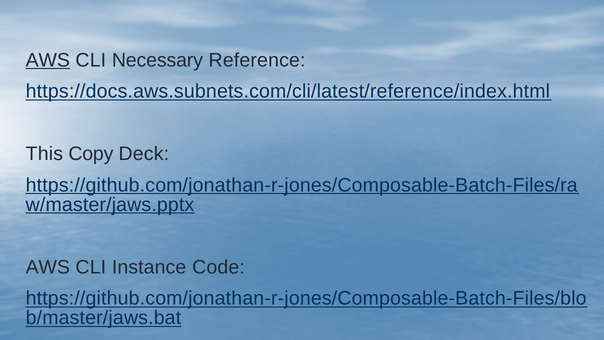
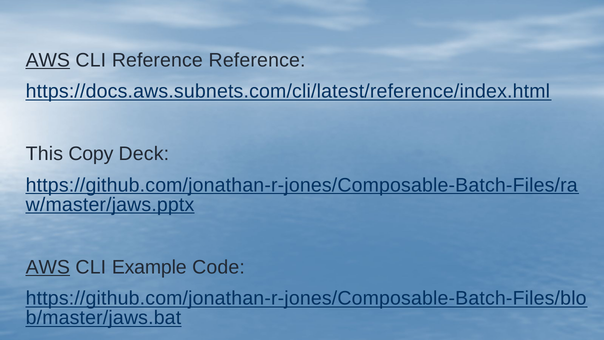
CLI Necessary: Necessary -> Reference
AWS at (48, 267) underline: none -> present
Instance: Instance -> Example
